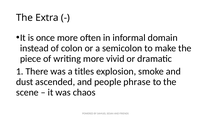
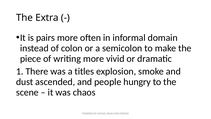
once: once -> pairs
phrase: phrase -> hungry
